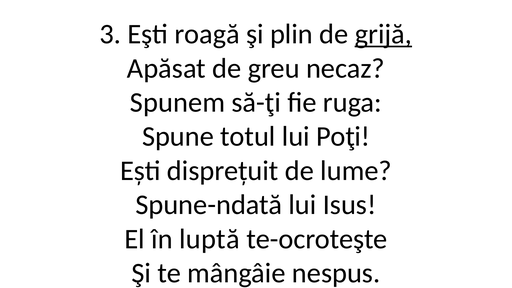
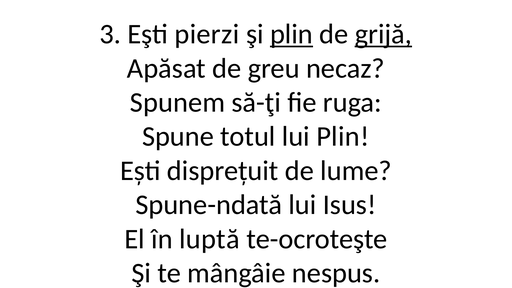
roagă: roagă -> pierzi
plin at (291, 34) underline: none -> present
lui Poţi: Poţi -> Plin
